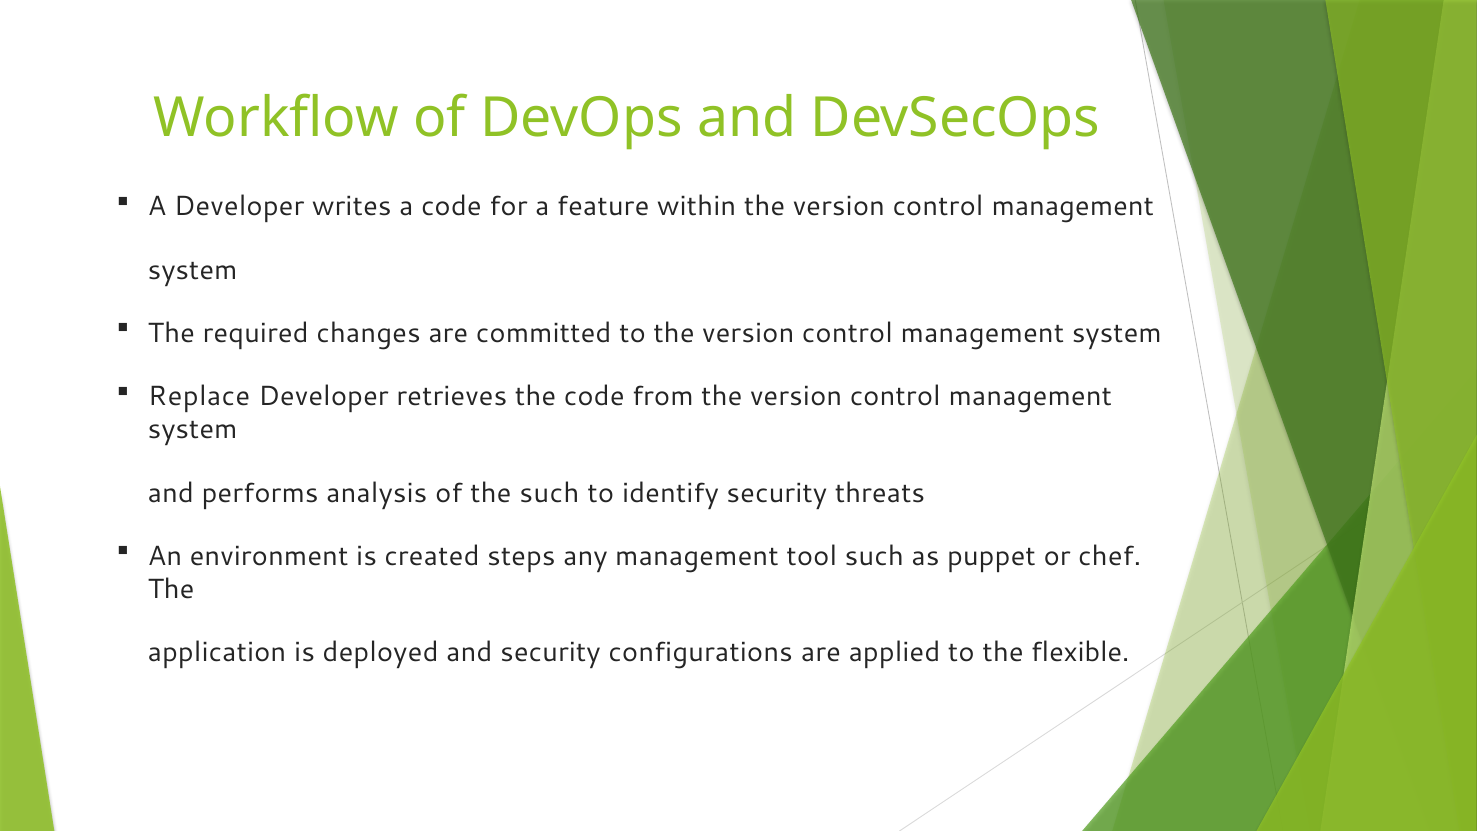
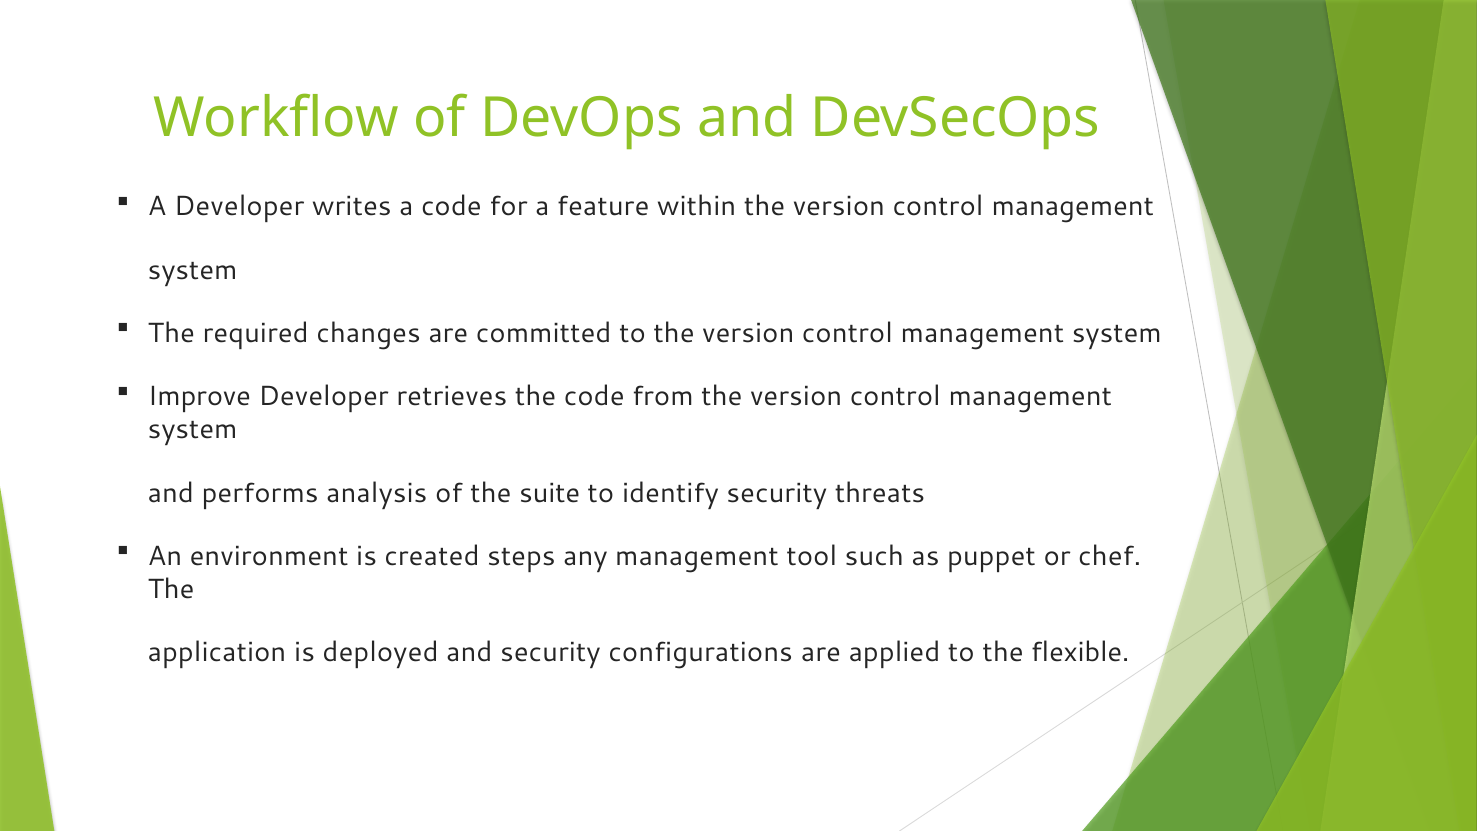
Replace: Replace -> Improve
the such: such -> suite
